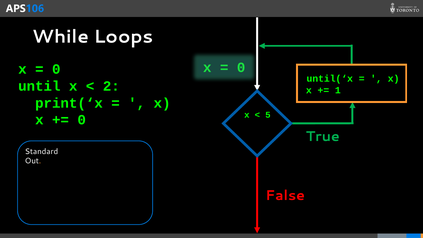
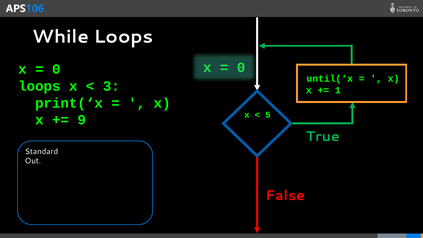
until at (39, 86): until -> loops
2: 2 -> 3
0 at (82, 120): 0 -> 9
